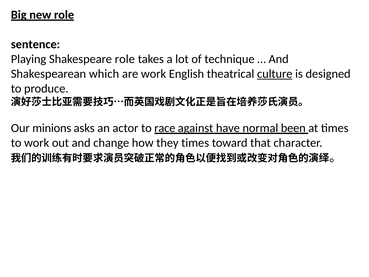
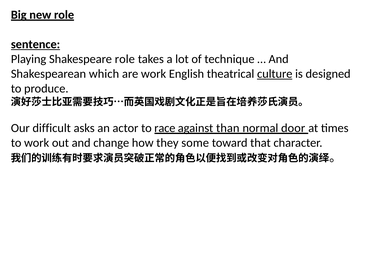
sentence underline: none -> present
minions: minions -> difficult
have: have -> than
been: been -> door
they times: times -> some
